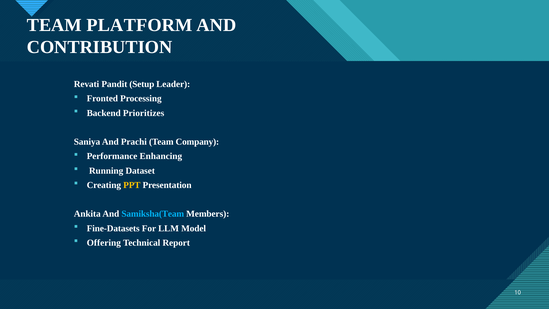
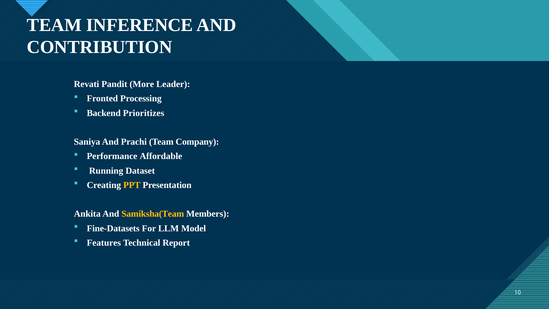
PLATFORM: PLATFORM -> INFERENCE
Setup: Setup -> More
Enhancing: Enhancing -> Affordable
Samiksha(Team colour: light blue -> yellow
Offering: Offering -> Features
